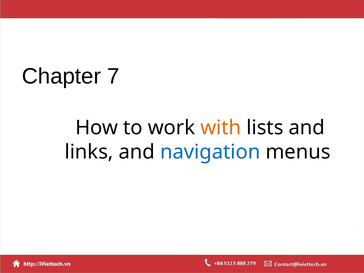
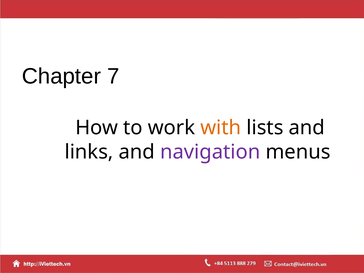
navigation colour: blue -> purple
